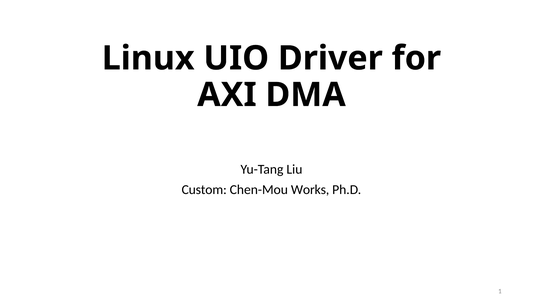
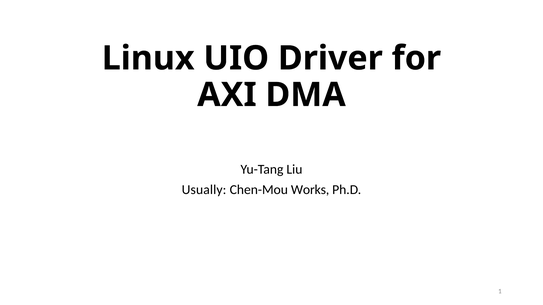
Custom: Custom -> Usually
